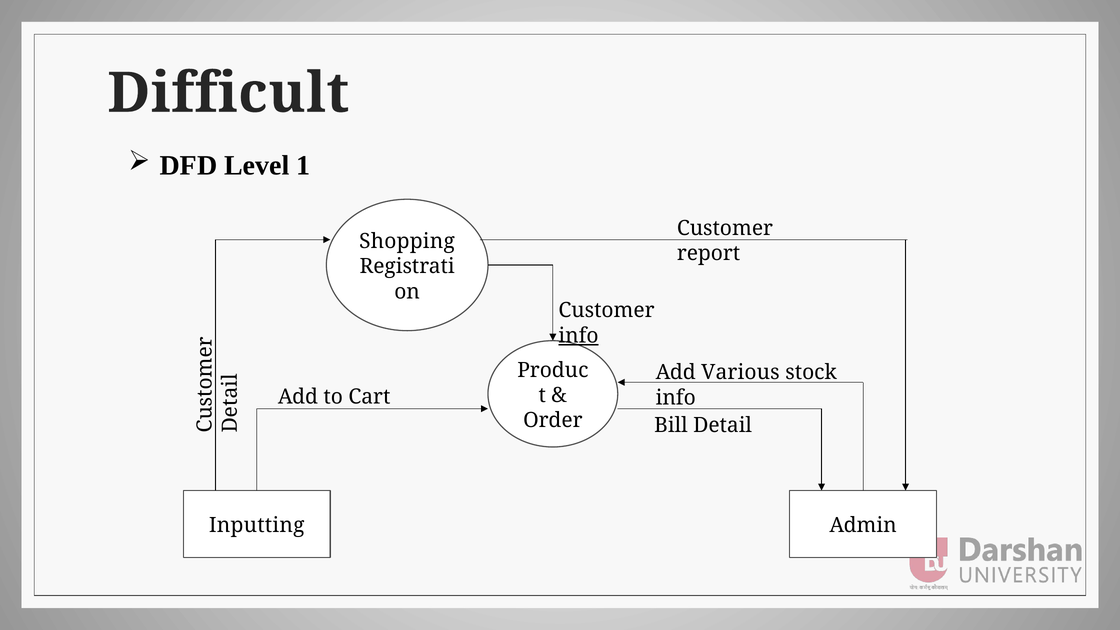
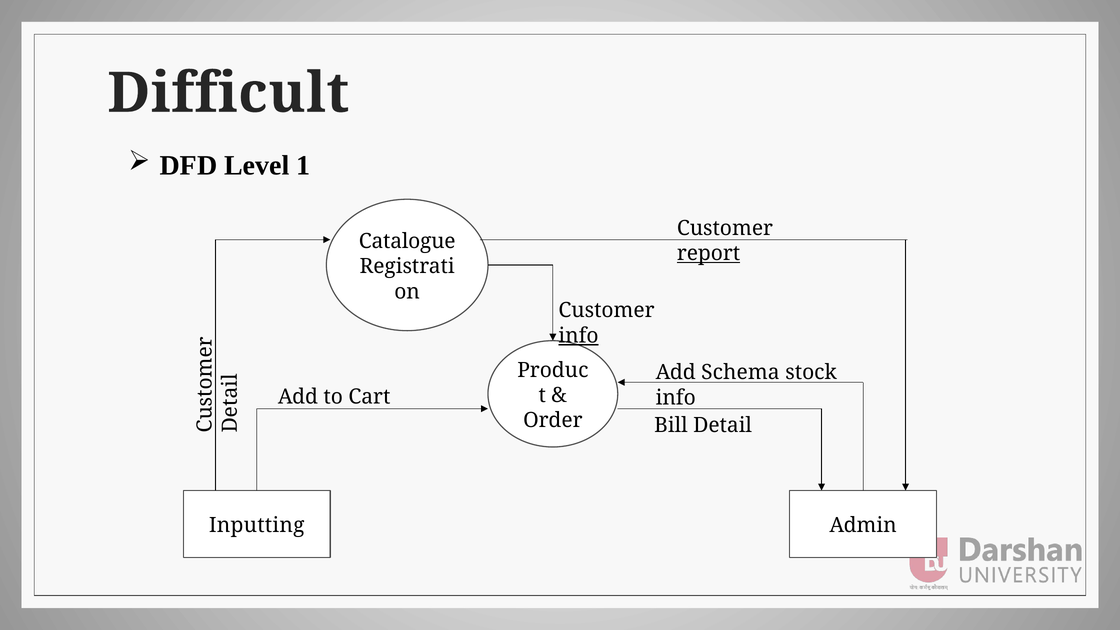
Shopping: Shopping -> Catalogue
report underline: none -> present
Various: Various -> Schema
